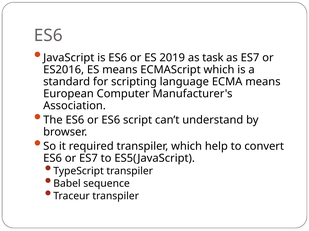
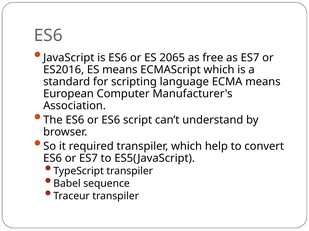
2019: 2019 -> 2065
task: task -> free
